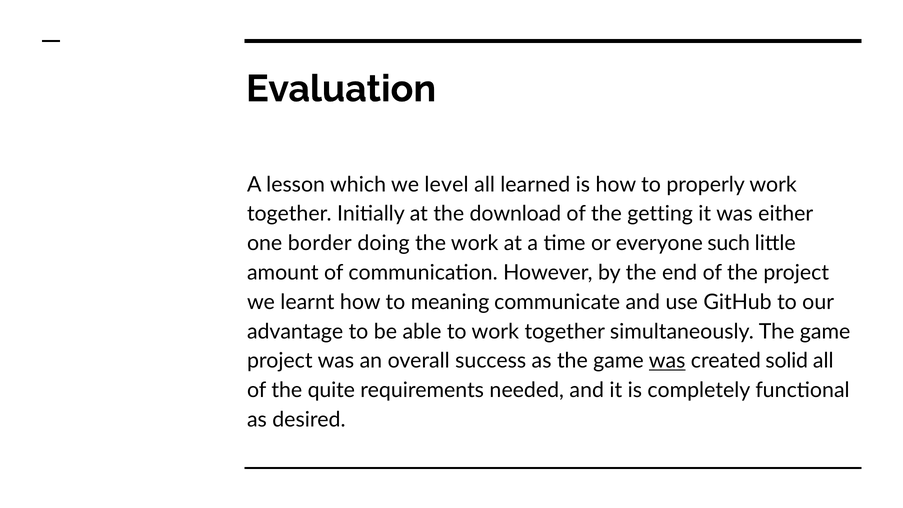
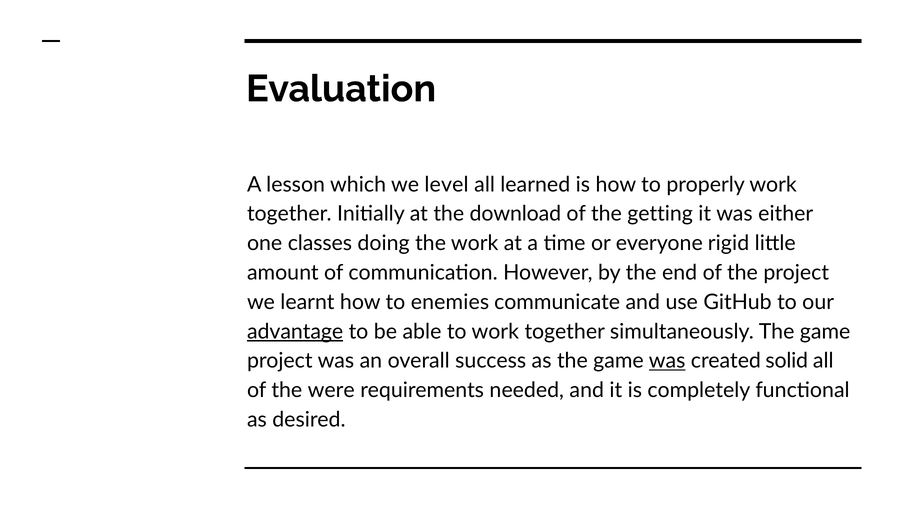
border: border -> classes
such: such -> rigid
meaning: meaning -> enemies
advantage underline: none -> present
quite: quite -> were
